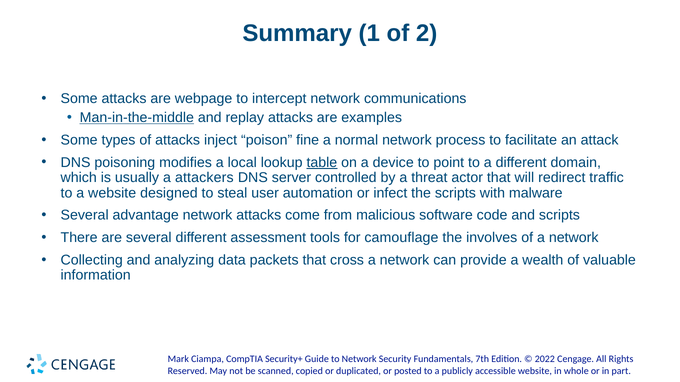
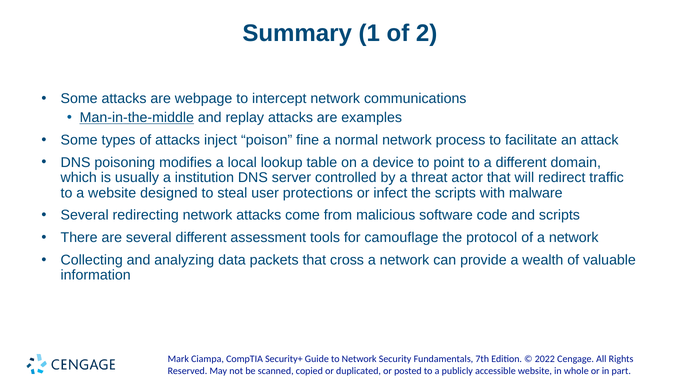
table underline: present -> none
attackers: attackers -> institution
automation: automation -> protections
advantage: advantage -> redirecting
involves: involves -> protocol
